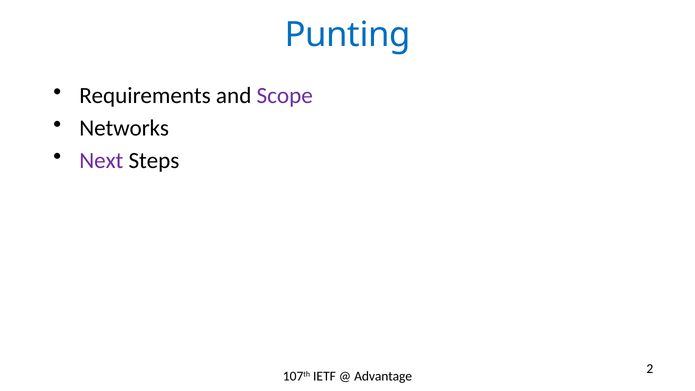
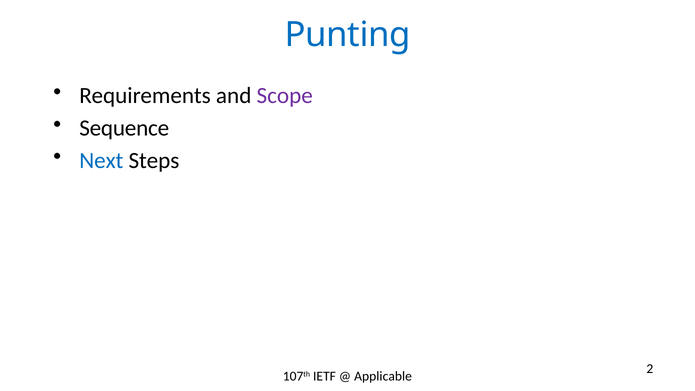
Networks: Networks -> Sequence
Next colour: purple -> blue
Advantage: Advantage -> Applicable
